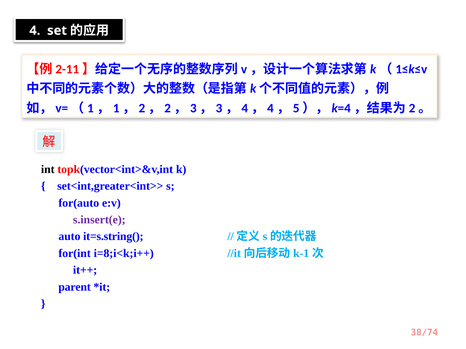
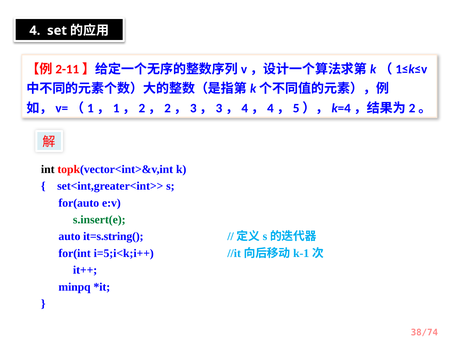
s.insert(e colour: purple -> green
i=8;i<k;i++: i=8;i<k;i++ -> i=5;i<k;i++
parent: parent -> minpq
